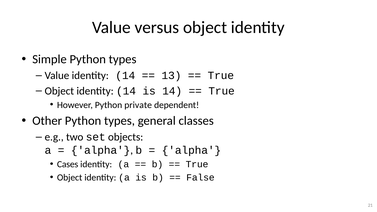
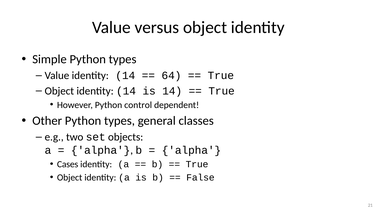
13: 13 -> 64
private: private -> control
